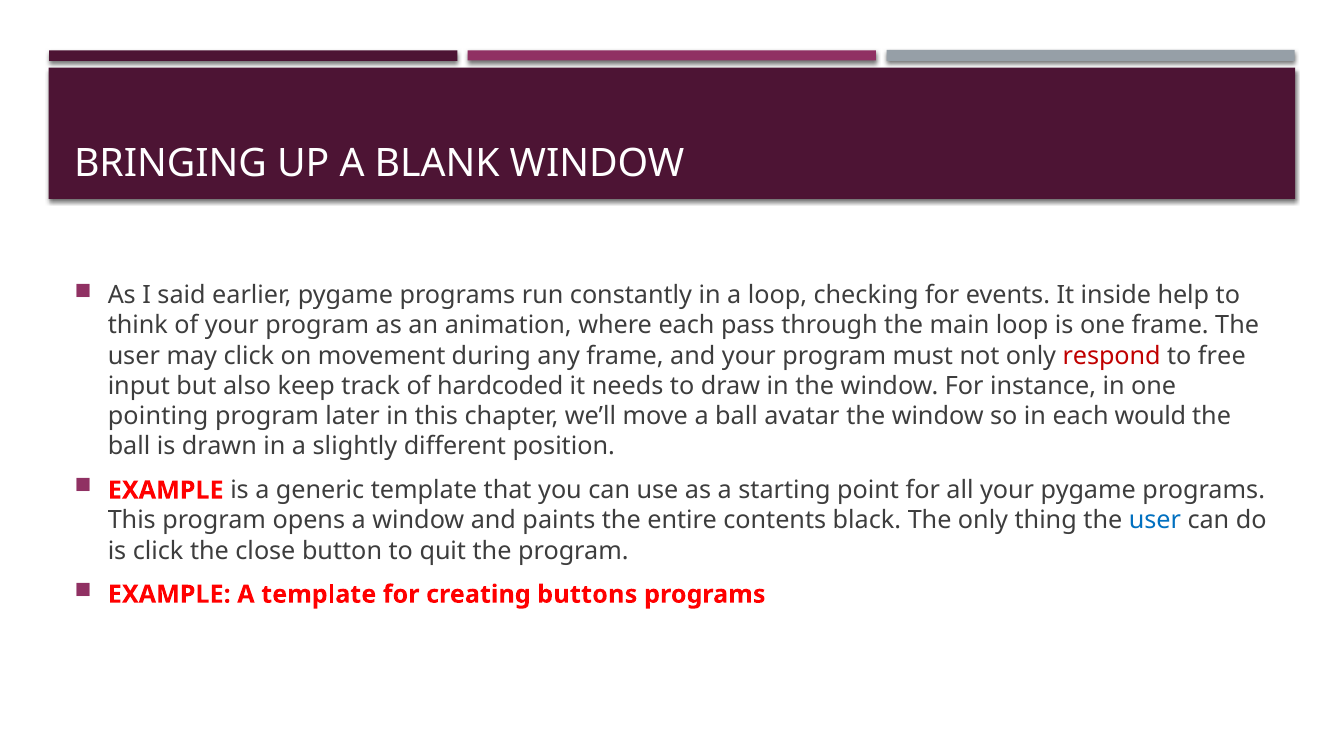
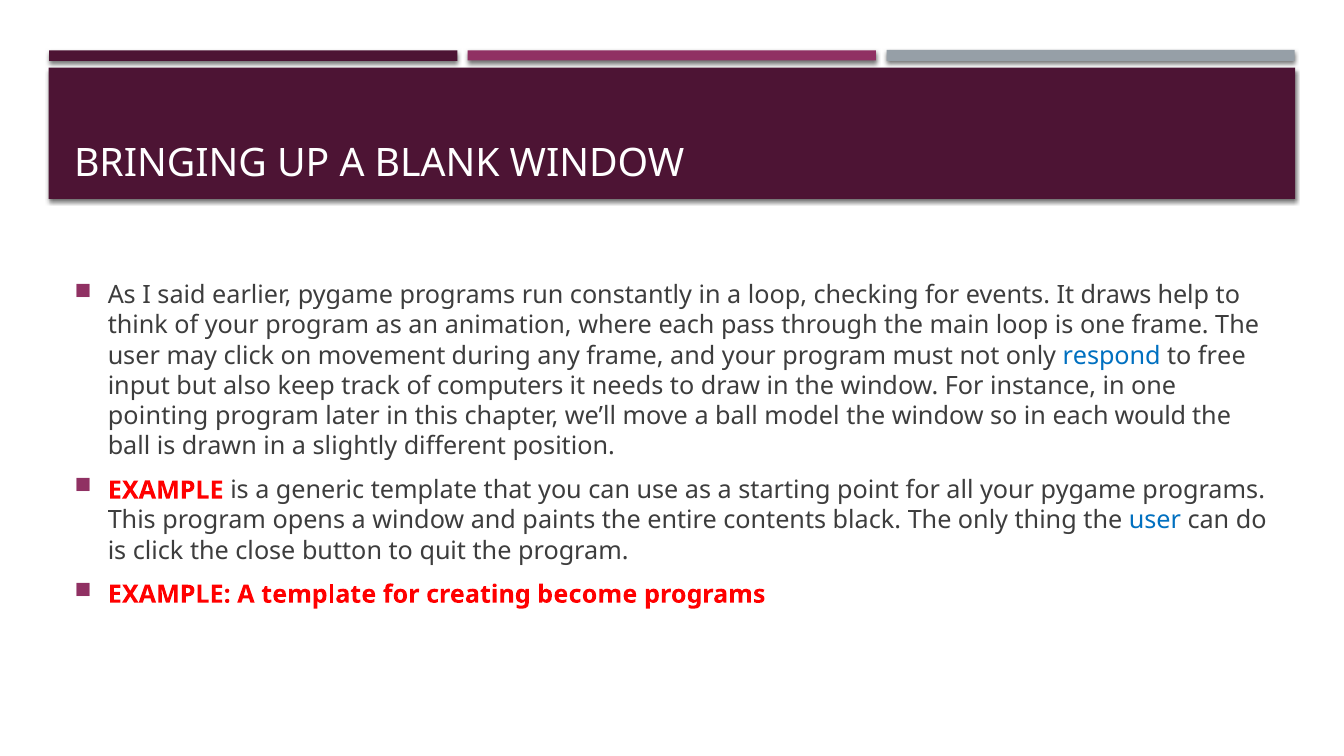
inside: inside -> draws
respond colour: red -> blue
hardcoded: hardcoded -> computers
avatar: avatar -> model
buttons: buttons -> become
